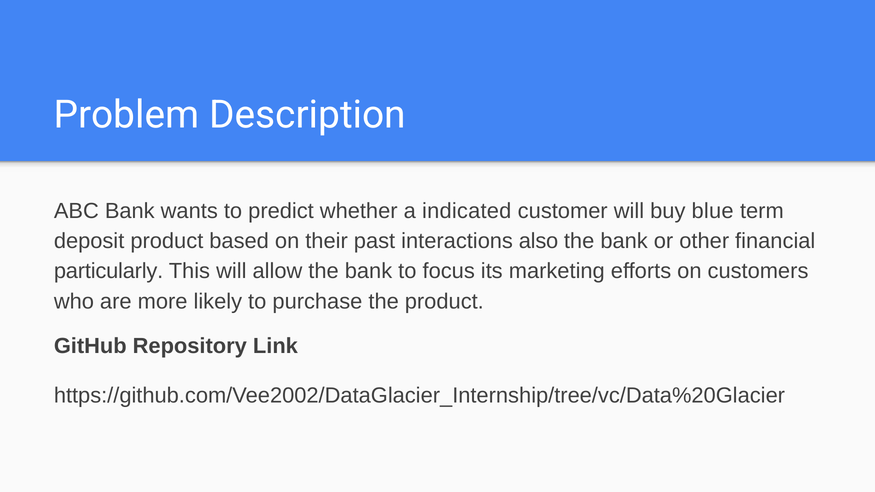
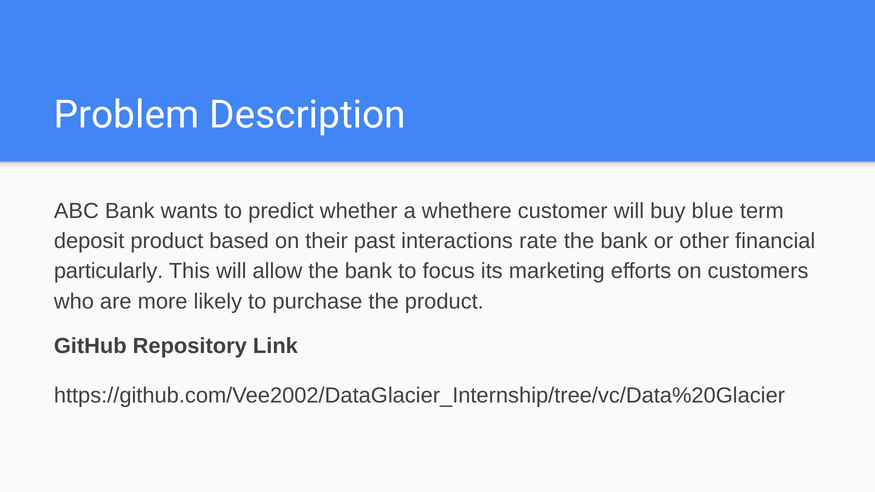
indicated: indicated -> whethere
also: also -> rate
